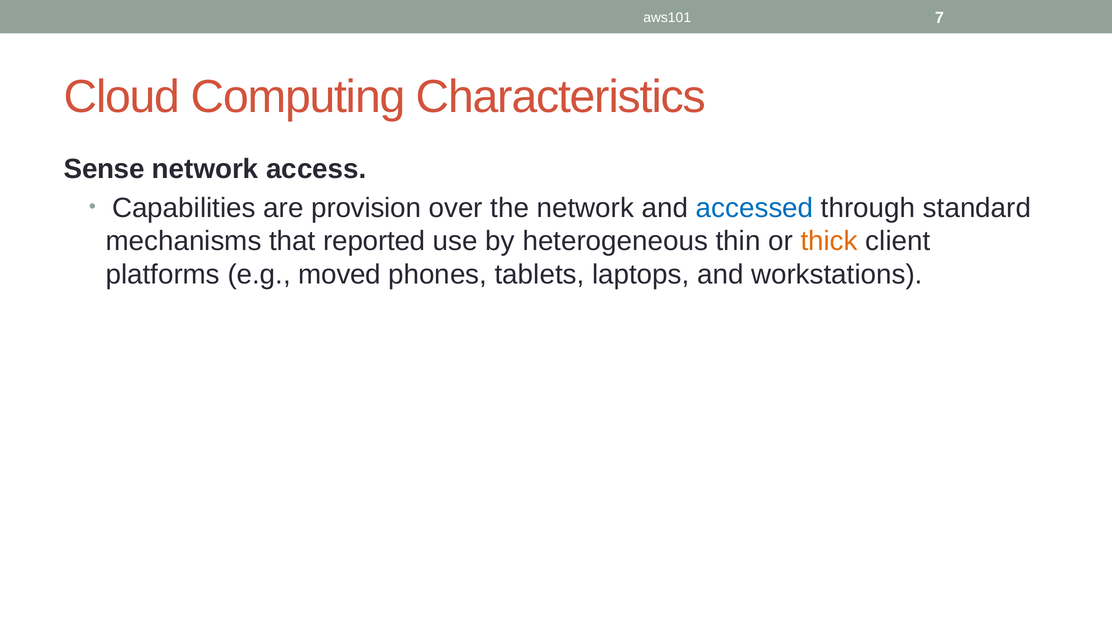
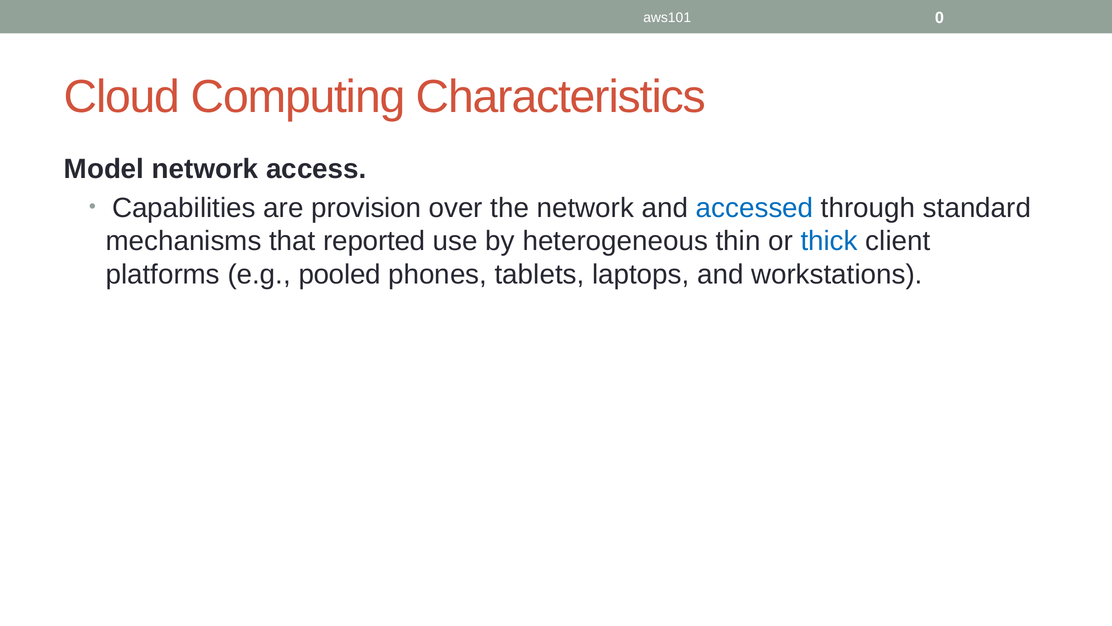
7: 7 -> 0
Sense: Sense -> Model
thick colour: orange -> blue
moved: moved -> pooled
